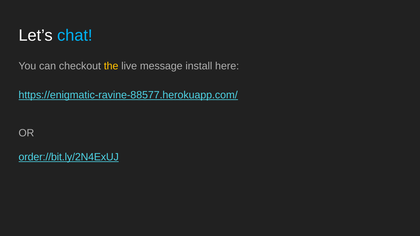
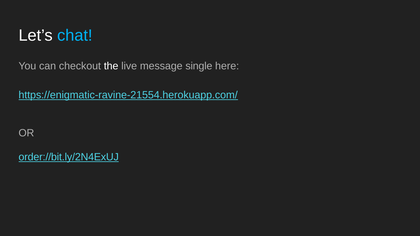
the colour: yellow -> white
install: install -> single
https://enigmatic-ravine-88577.herokuapp.com/: https://enigmatic-ravine-88577.herokuapp.com/ -> https://enigmatic-ravine-21554.herokuapp.com/
